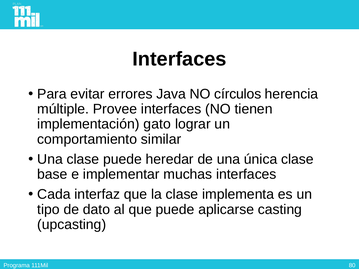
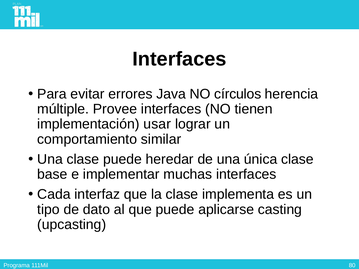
gato: gato -> usar
